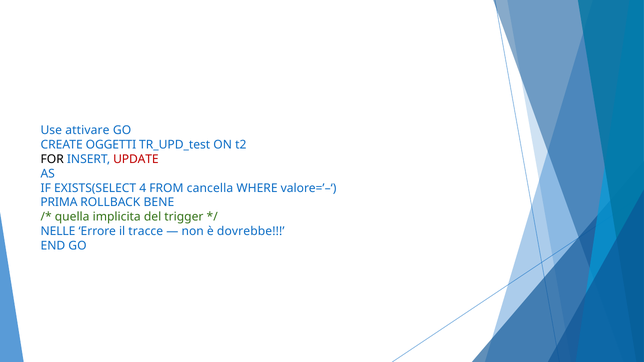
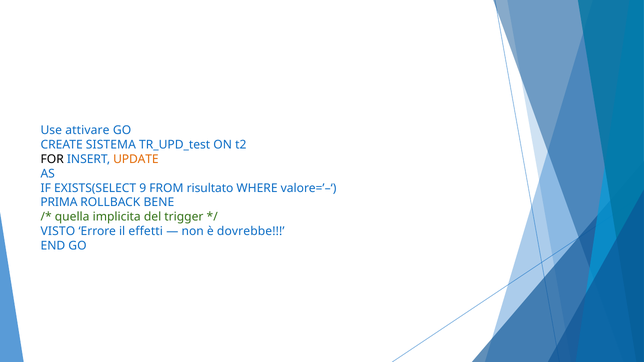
OGGETTI: OGGETTI -> SISTEMA
UPDATE colour: red -> orange
4: 4 -> 9
cancella: cancella -> risultato
NELLE: NELLE -> VISTO
tracce: tracce -> effetti
